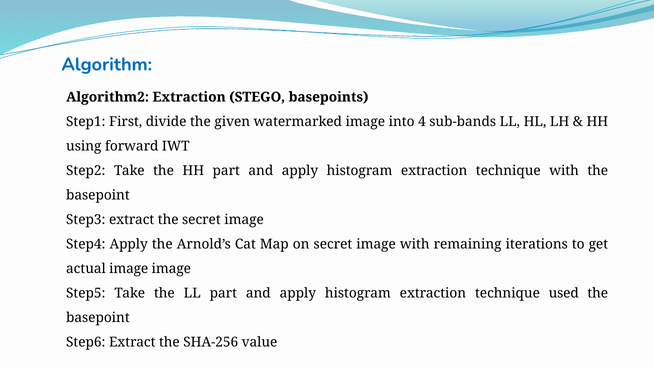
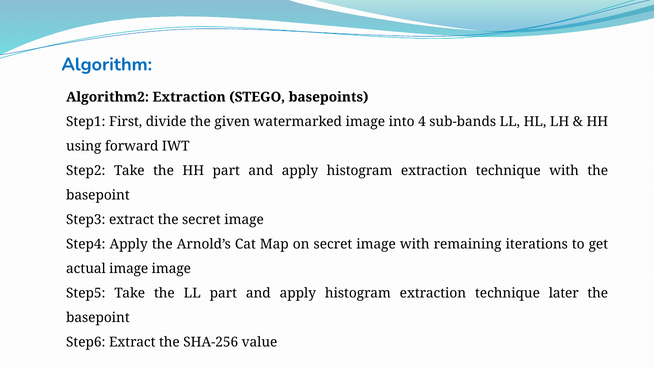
used: used -> later
